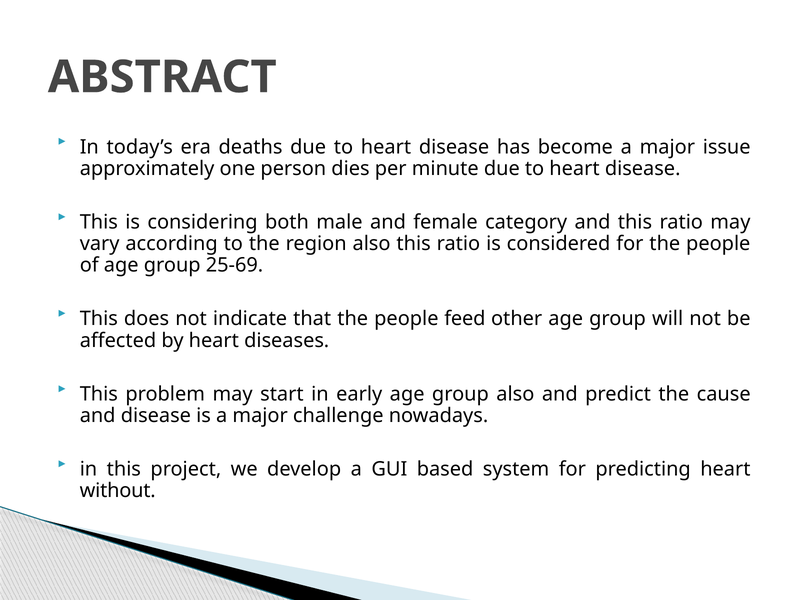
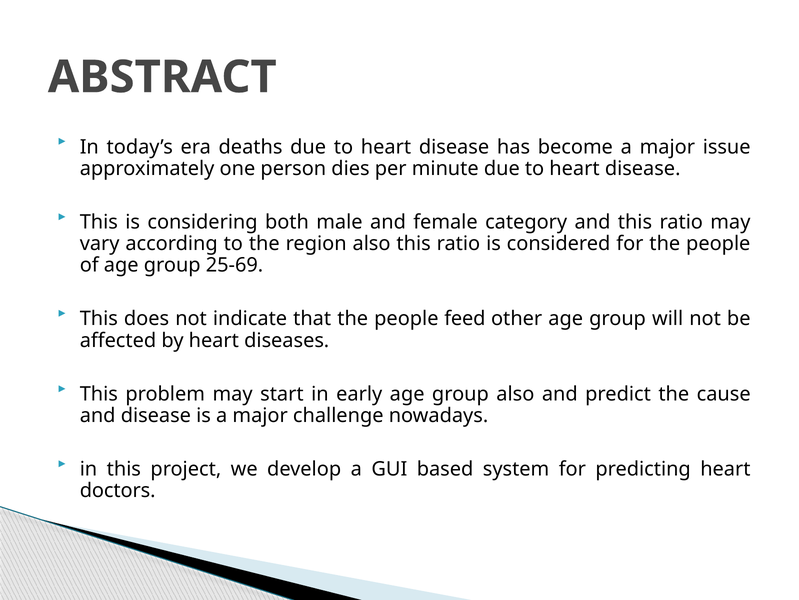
without: without -> doctors
